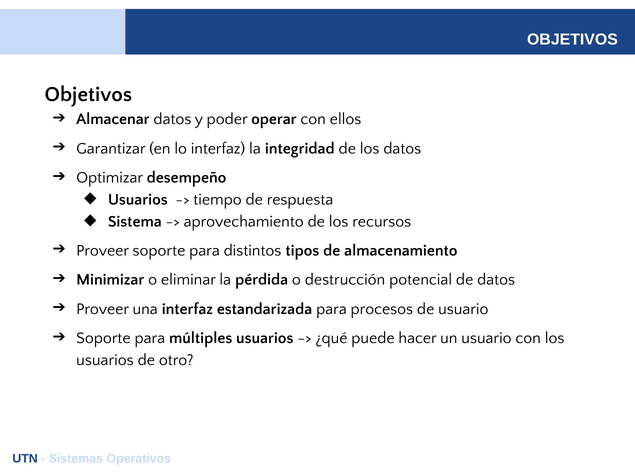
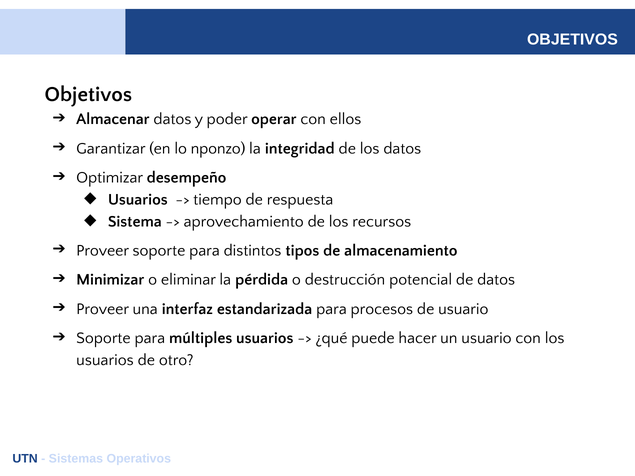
lo interfaz: interfaz -> nponzo
